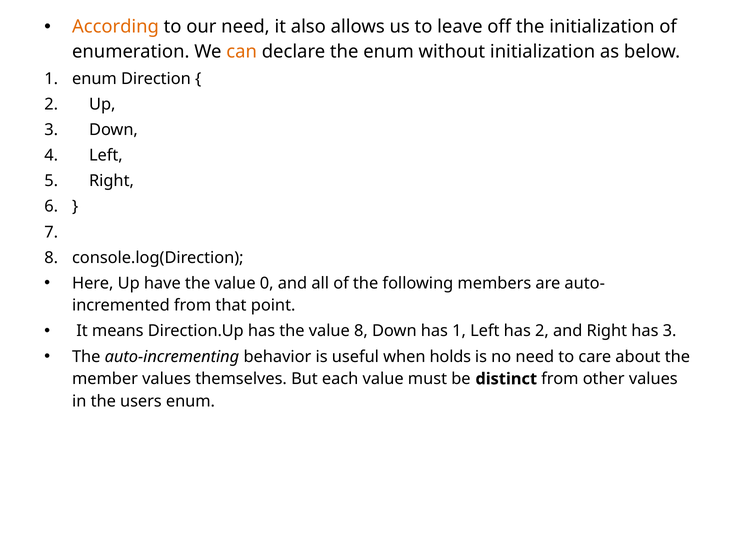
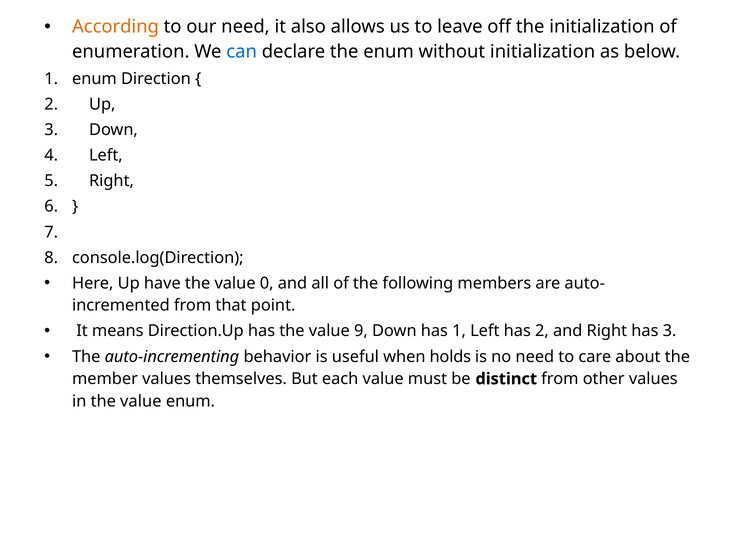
can colour: orange -> blue
value 8: 8 -> 9
in the users: users -> value
